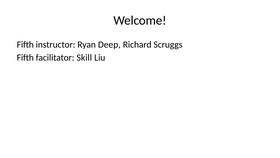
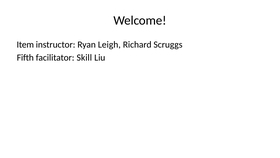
Fifth at (25, 44): Fifth -> Item
Deep: Deep -> Leigh
